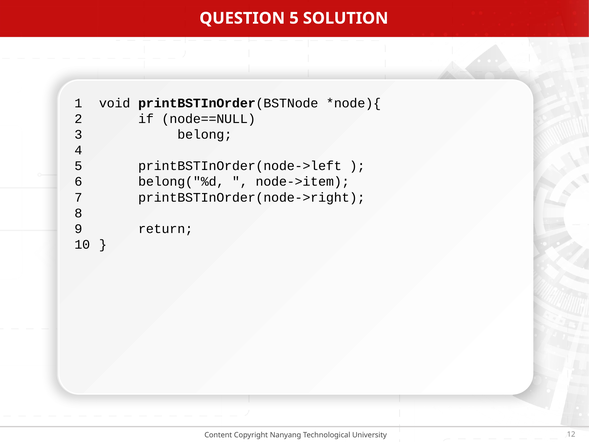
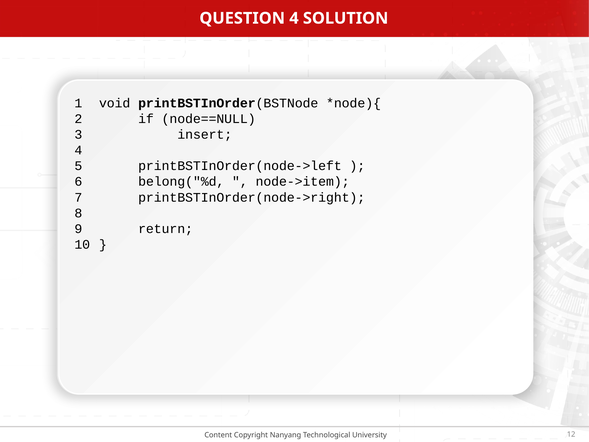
QUESTION 5: 5 -> 4
belong: belong -> insert
